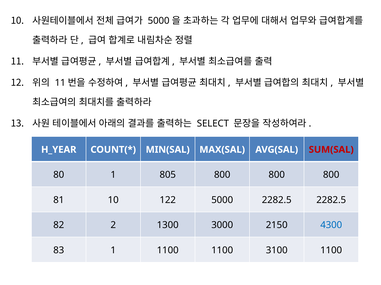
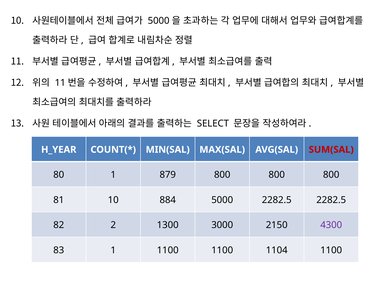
805: 805 -> 879
122: 122 -> 884
4300 colour: blue -> purple
3100: 3100 -> 1104
